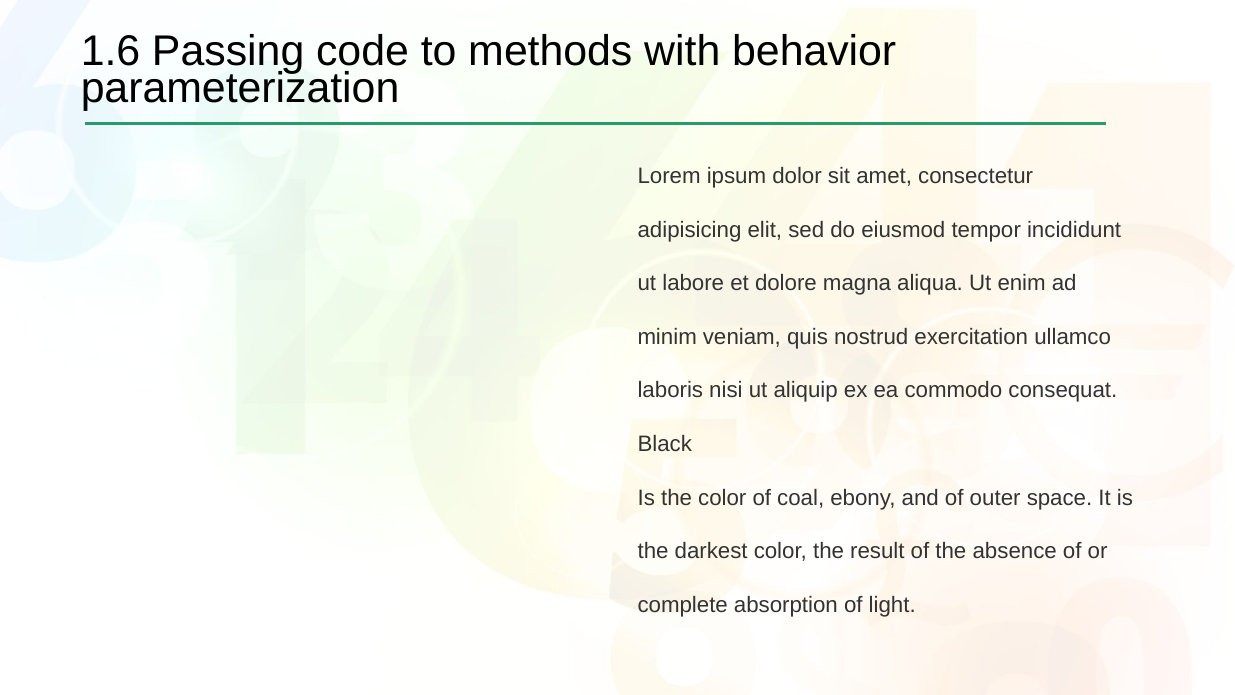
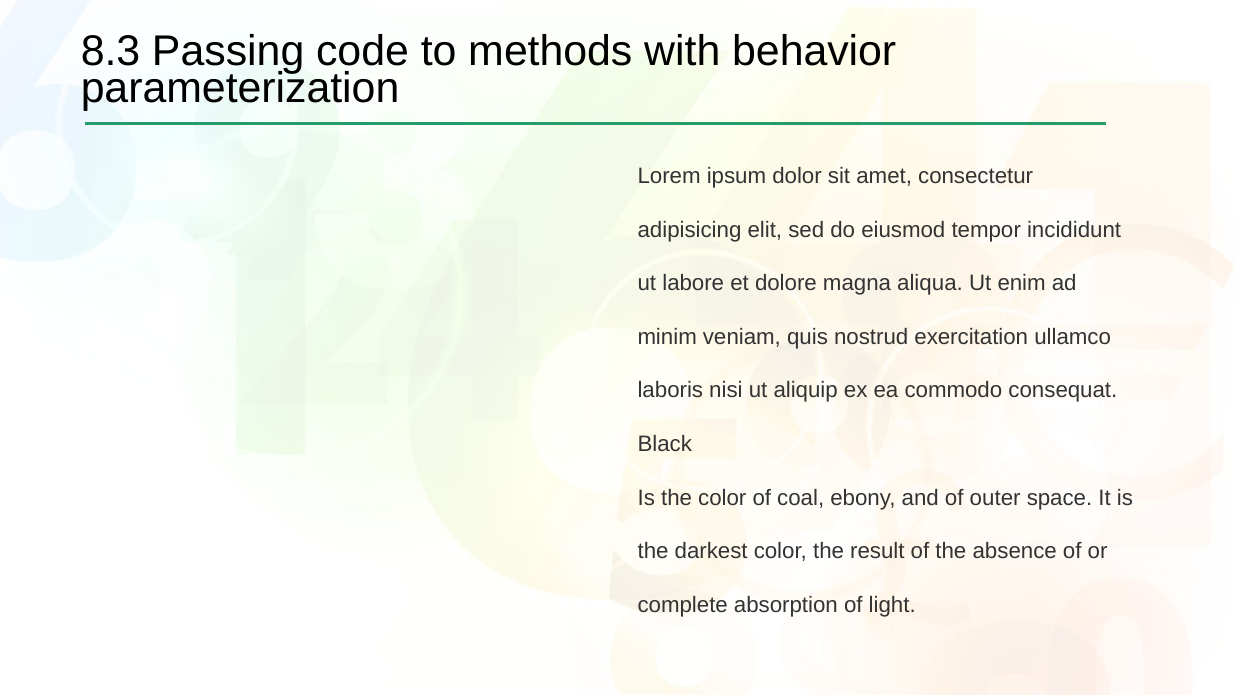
1.6: 1.6 -> 8.3
